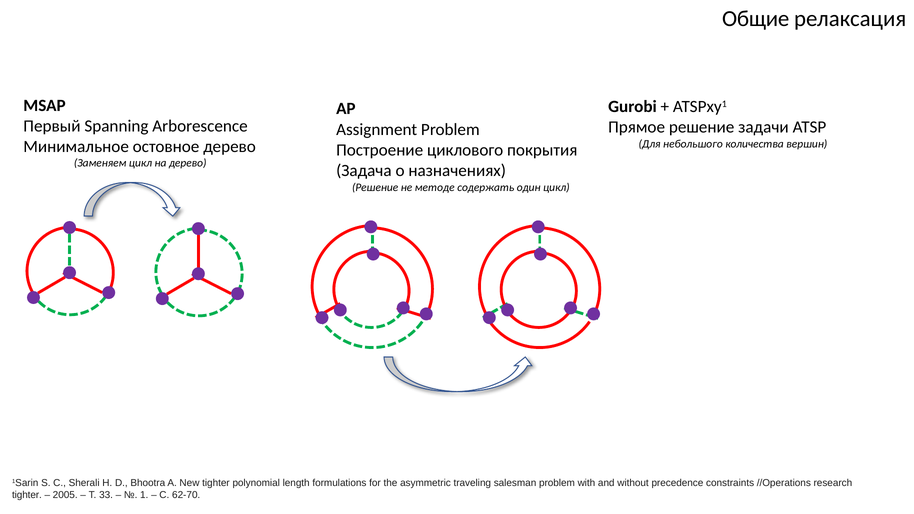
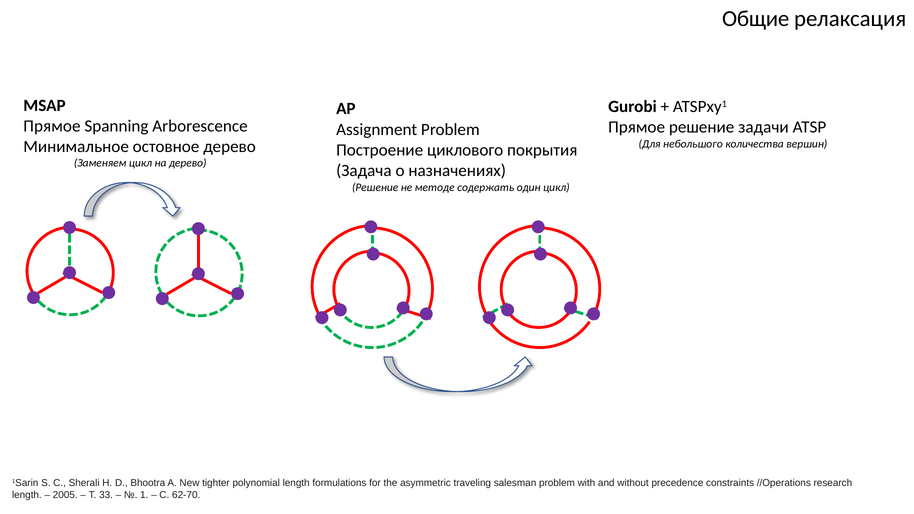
Первый at (52, 126): Первый -> Прямое
tighter at (27, 495): tighter -> length
